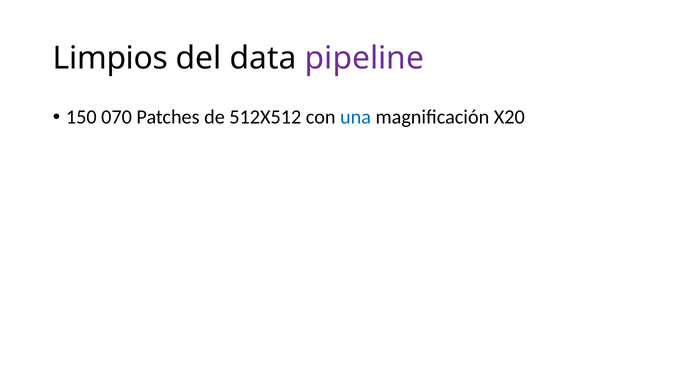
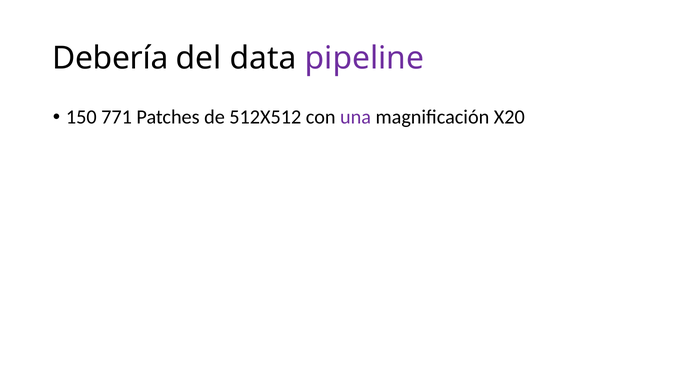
Limpios: Limpios -> Debería
070: 070 -> 771
una colour: blue -> purple
